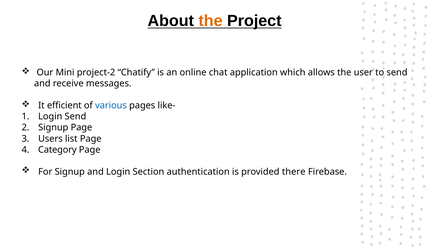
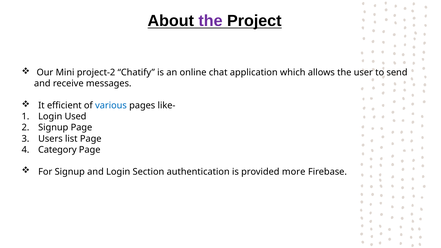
the at (211, 21) colour: orange -> purple
Login Send: Send -> Used
there: there -> more
